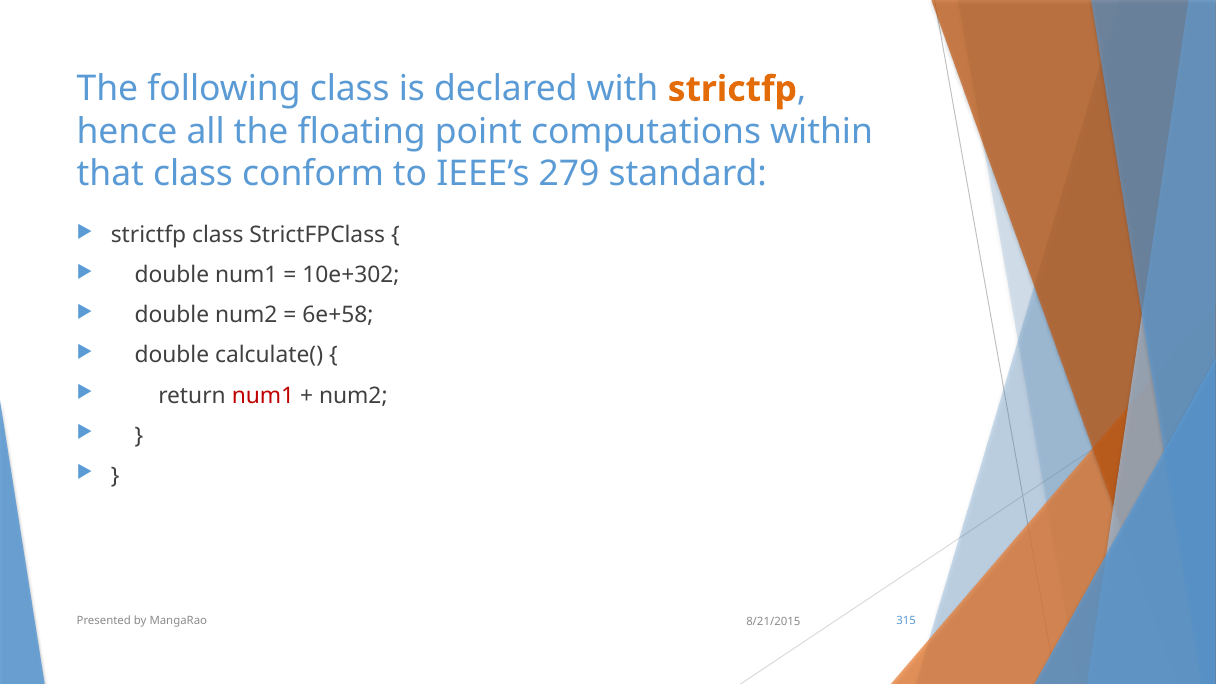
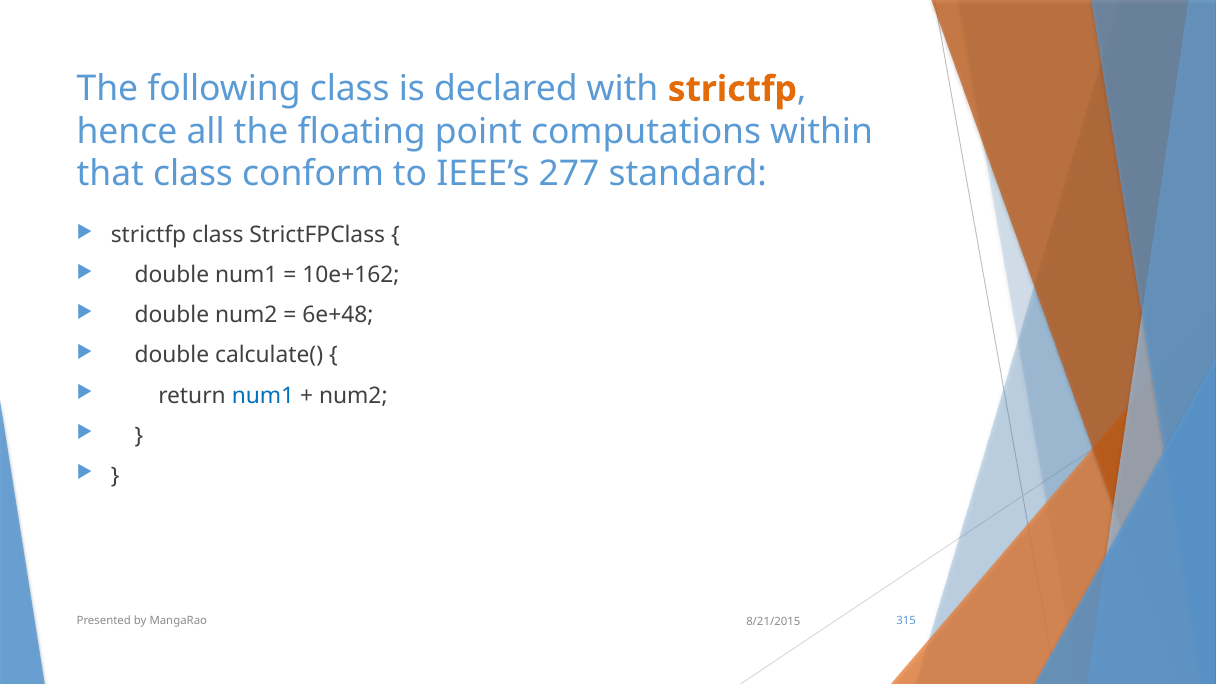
279: 279 -> 277
10e+302: 10e+302 -> 10e+162
6e+58: 6e+58 -> 6e+48
num1 at (263, 395) colour: red -> blue
